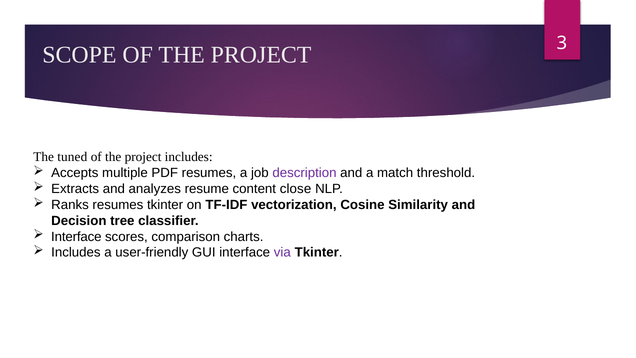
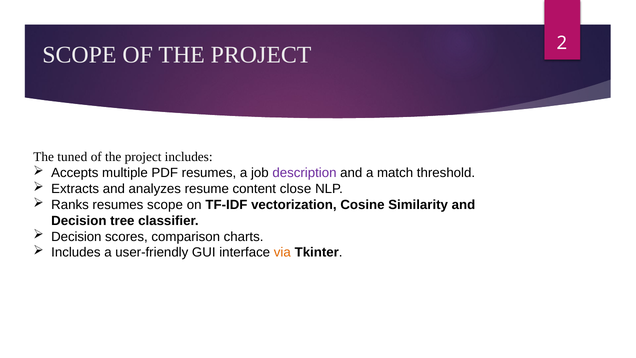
3: 3 -> 2
resumes tkinter: tkinter -> scope
Interface at (76, 237): Interface -> Decision
via colour: purple -> orange
